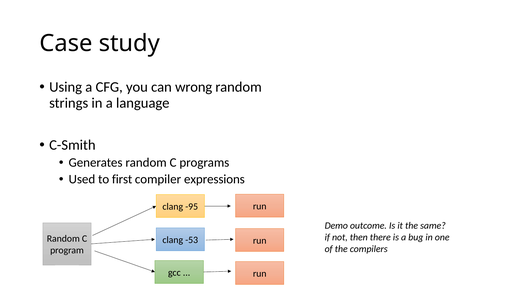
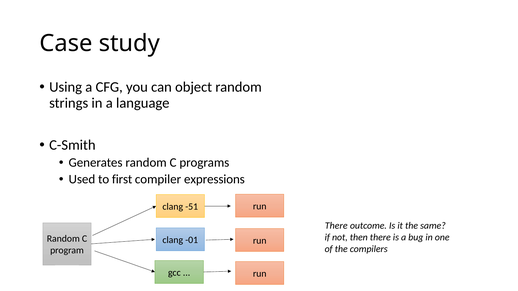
wrong: wrong -> object
-95: -95 -> -51
Demo at (336, 226): Demo -> There
-53: -53 -> -01
